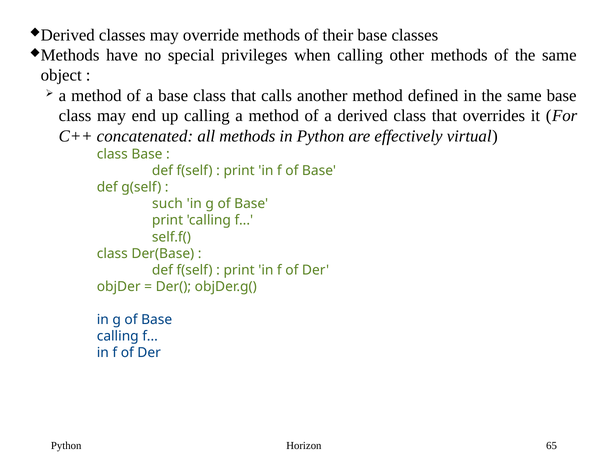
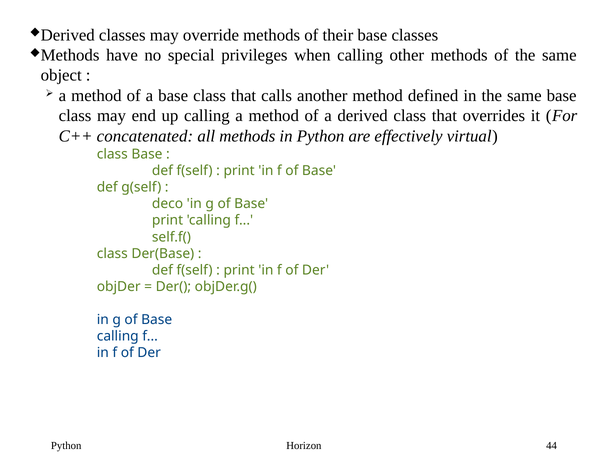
such: such -> deco
65: 65 -> 44
